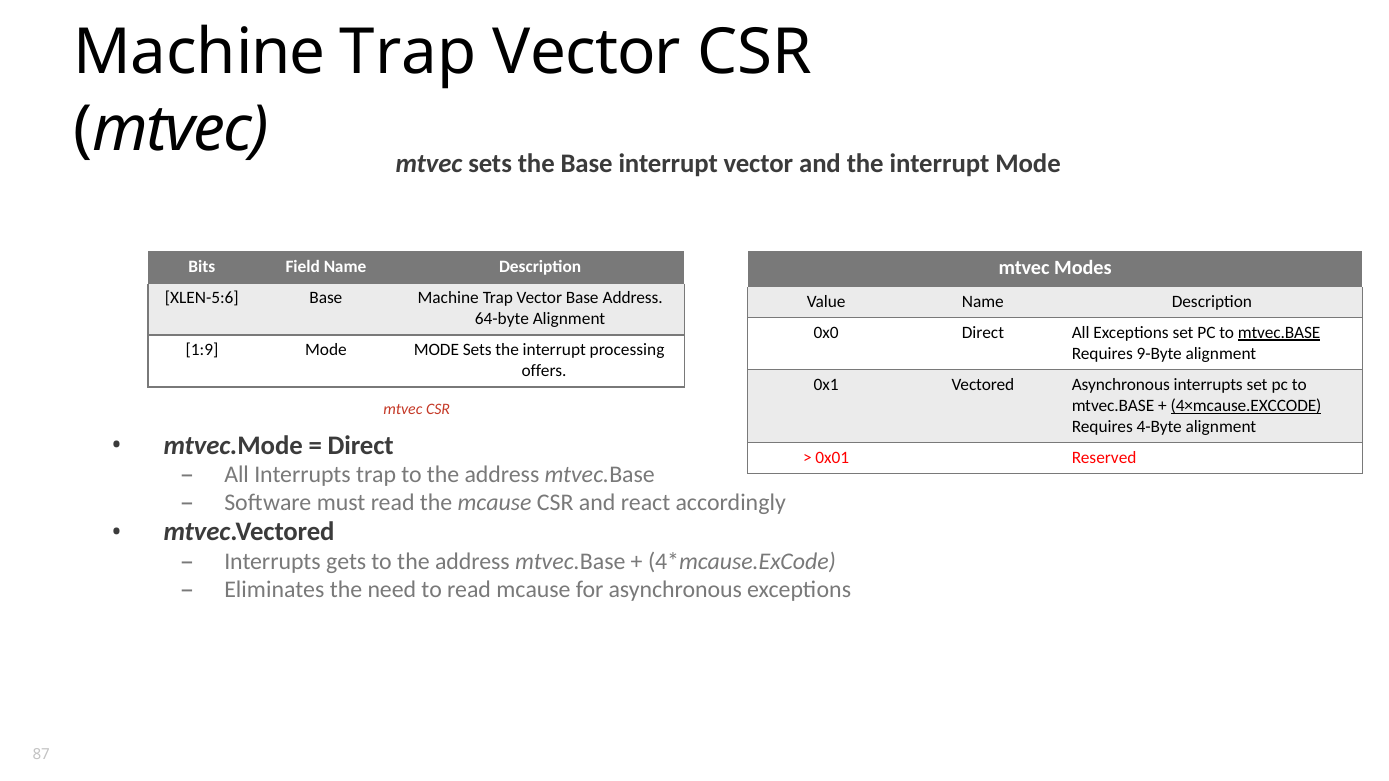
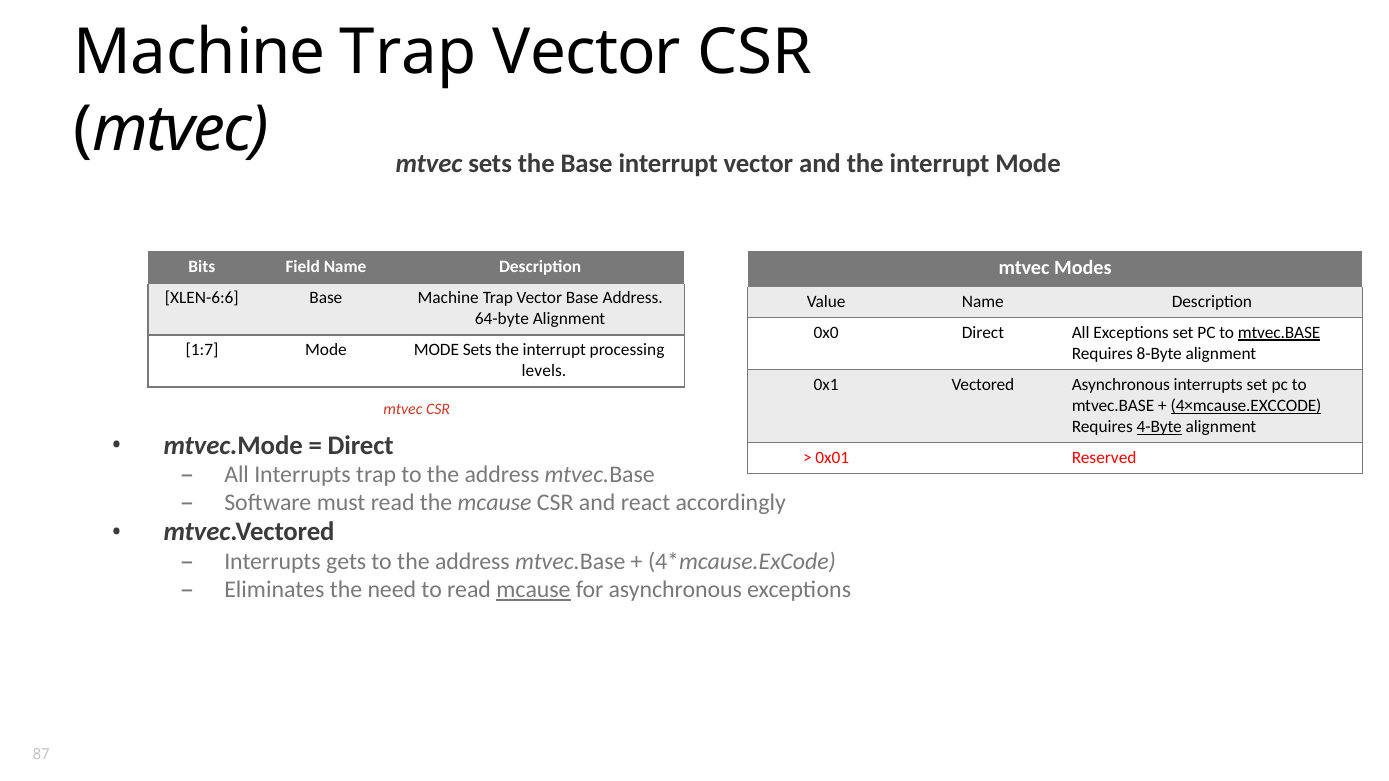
XLEN-5:6: XLEN-5:6 -> XLEN-6:6
1:9: 1:9 -> 1:7
9-Byte: 9-Byte -> 8-Byte
offers: offers -> levels
4-Byte underline: none -> present
mcause at (534, 590) underline: none -> present
